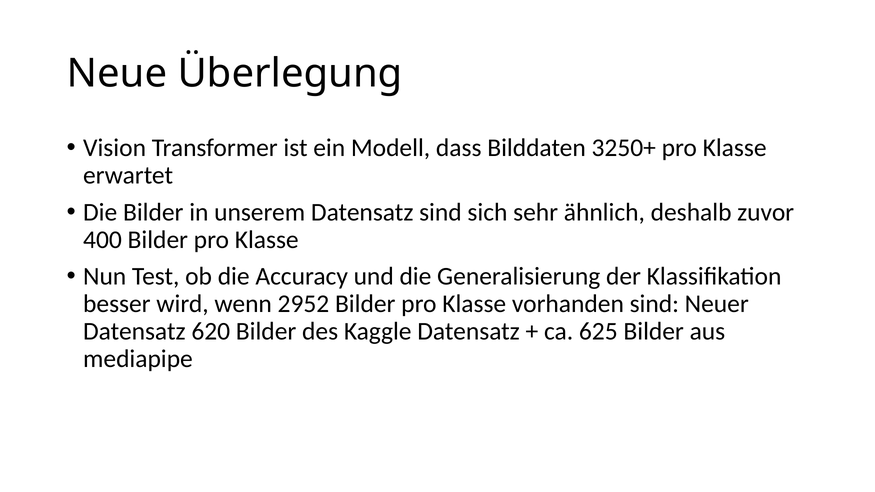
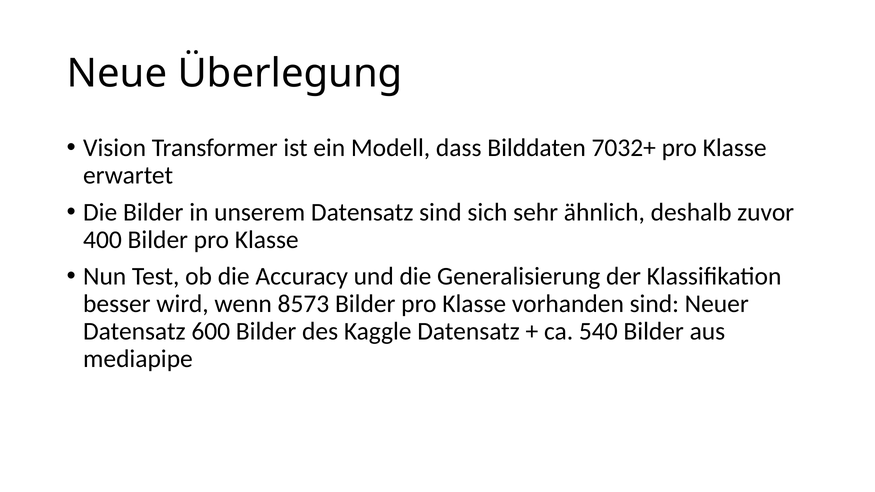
3250+: 3250+ -> 7032+
2952: 2952 -> 8573
620: 620 -> 600
625: 625 -> 540
